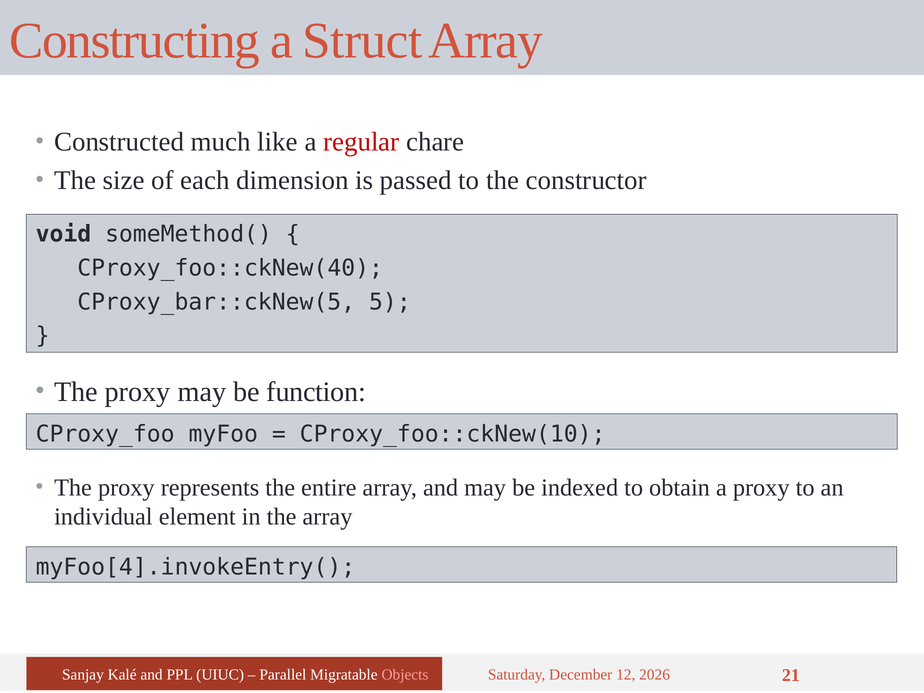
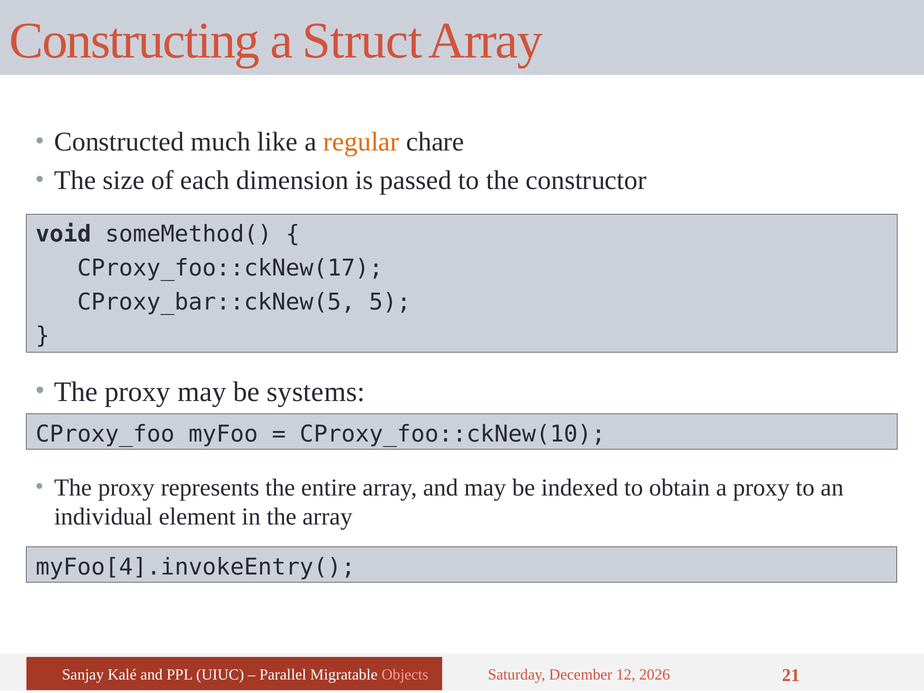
regular colour: red -> orange
CProxy_foo::ckNew(40: CProxy_foo::ckNew(40 -> CProxy_foo::ckNew(17
function: function -> systems
